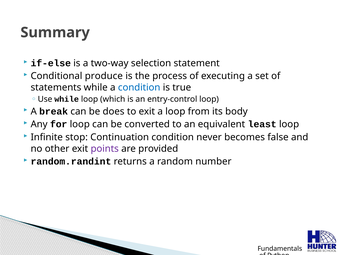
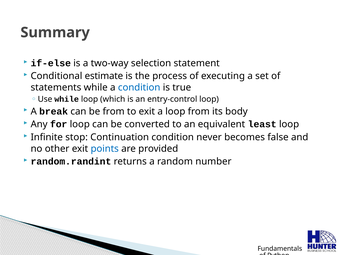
produce: produce -> estimate
be does: does -> from
points colour: purple -> blue
